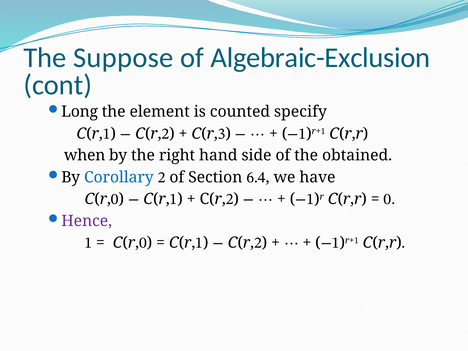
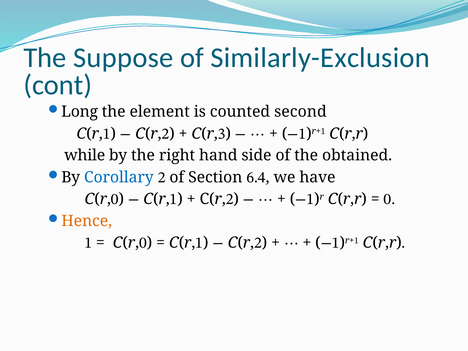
Algebraic-Exclusion: Algebraic-Exclusion -> Similarly-Exclusion
specify: specify -> second
when: when -> while
Hence colour: purple -> orange
